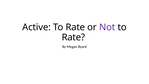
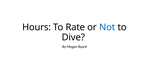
Active: Active -> Hours
Not colour: purple -> blue
Rate at (73, 37): Rate -> Dive
